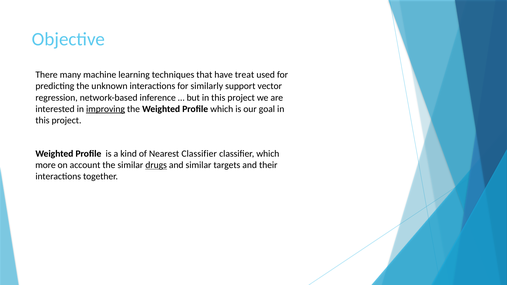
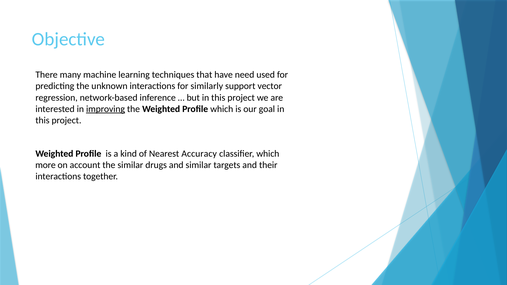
treat: treat -> need
Nearest Classifier: Classifier -> Accuracy
drugs underline: present -> none
